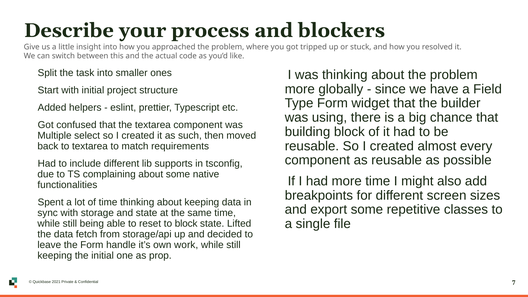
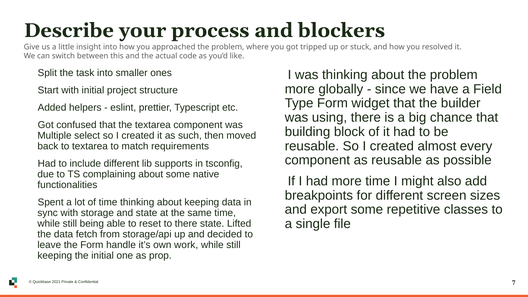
to block: block -> there
